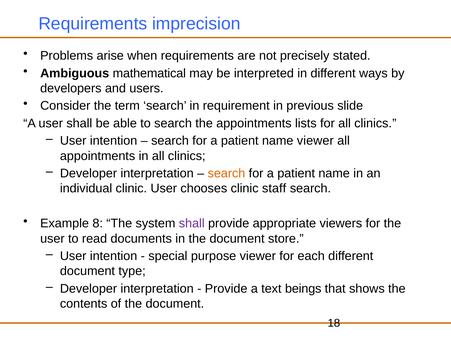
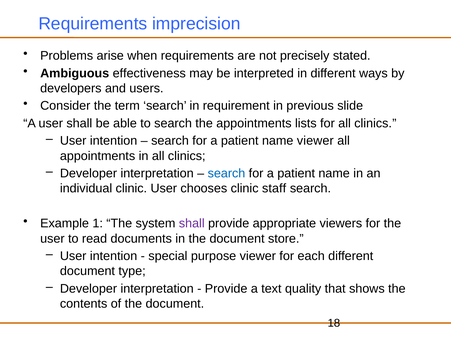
mathematical: mathematical -> effectiveness
search at (226, 174) colour: orange -> blue
8: 8 -> 1
beings: beings -> quality
